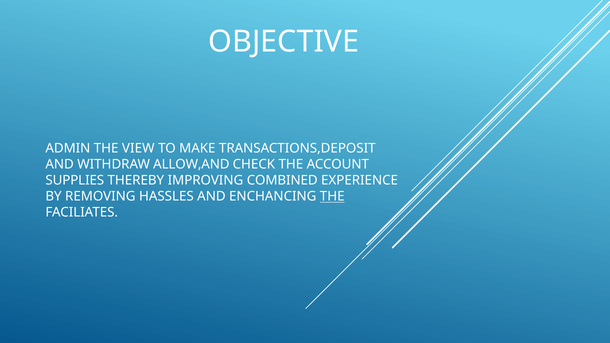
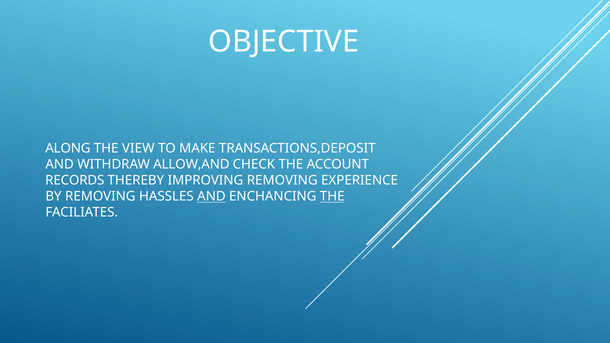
ADMIN: ADMIN -> ALONG
SUPPLIES: SUPPLIES -> RECORDS
IMPROVING COMBINED: COMBINED -> REMOVING
AND at (211, 197) underline: none -> present
